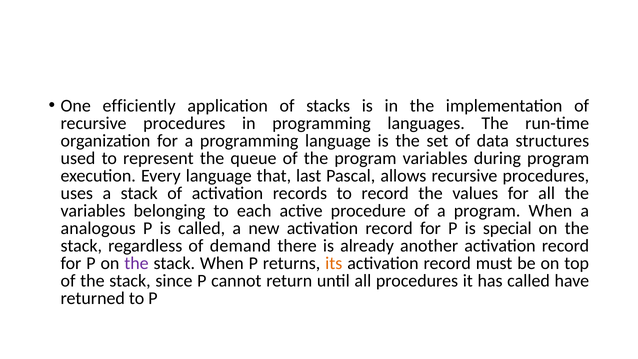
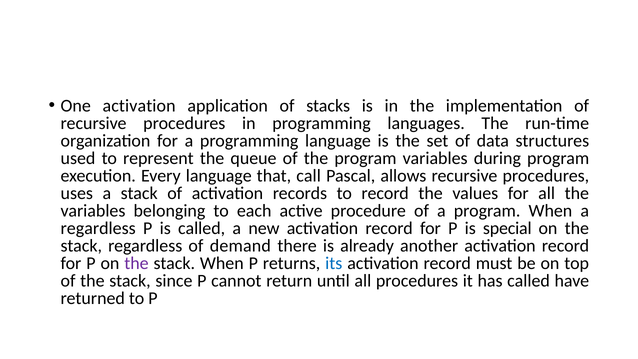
One efficiently: efficiently -> activation
last: last -> call
analogous at (98, 228): analogous -> regardless
its colour: orange -> blue
